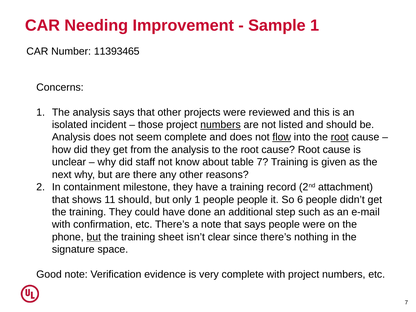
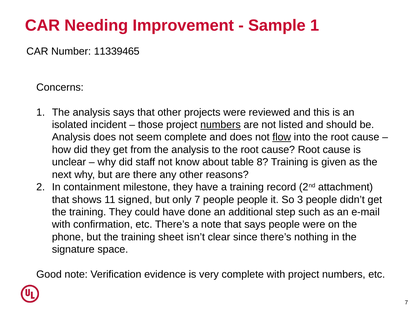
11393465: 11393465 -> 11339465
root at (340, 137) underline: present -> none
table 7: 7 -> 8
11 should: should -> signed
only 1: 1 -> 7
6: 6 -> 3
but at (94, 237) underline: present -> none
